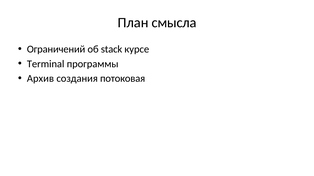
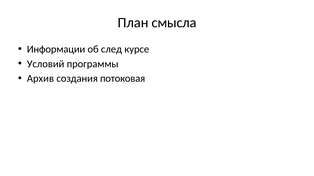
Ограничений: Ограничений -> Информации
stack: stack -> след
Terminal: Terminal -> Условий
